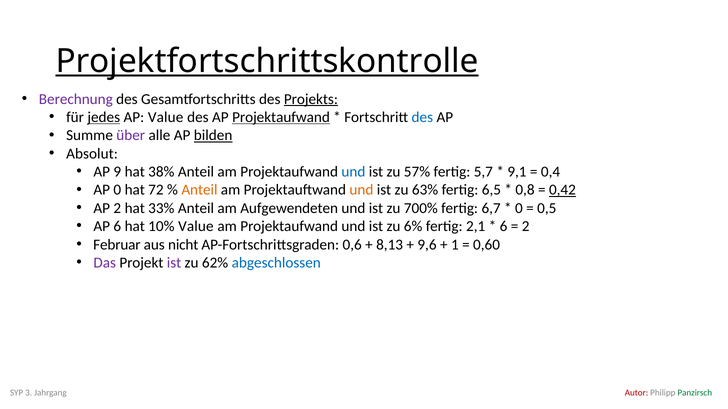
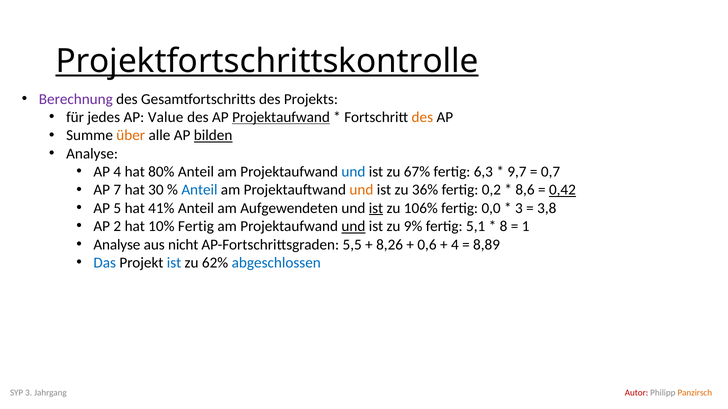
Projekts underline: present -> none
jedes underline: present -> none
des at (422, 117) colour: blue -> orange
über colour: purple -> orange
Absolut at (92, 154): Absolut -> Analyse
AP 9: 9 -> 4
38%: 38% -> 80%
57%: 57% -> 67%
5,7: 5,7 -> 6,3
9,1: 9,1 -> 9,7
0,4: 0,4 -> 0,7
AP 0: 0 -> 7
72: 72 -> 30
Anteil at (199, 190) colour: orange -> blue
63%: 63% -> 36%
6,5: 6,5 -> 0,2
0,8: 0,8 -> 8,6
AP 2: 2 -> 5
33%: 33% -> 41%
ist at (376, 208) underline: none -> present
700%: 700% -> 106%
6,7: 6,7 -> 0,0
0 at (519, 208): 0 -> 3
0,5: 0,5 -> 3,8
AP 6: 6 -> 2
10% Value: Value -> Fertig
und at (353, 227) underline: none -> present
6%: 6% -> 9%
2,1: 2,1 -> 5,1
6 at (504, 227): 6 -> 8
2 at (526, 227): 2 -> 1
Februar at (117, 245): Februar -> Analyse
0,6: 0,6 -> 5,5
8,13: 8,13 -> 8,26
9,6: 9,6 -> 0,6
1 at (455, 245): 1 -> 4
0,60: 0,60 -> 8,89
Das colour: purple -> blue
ist at (174, 263) colour: purple -> blue
Panzirsch colour: green -> orange
